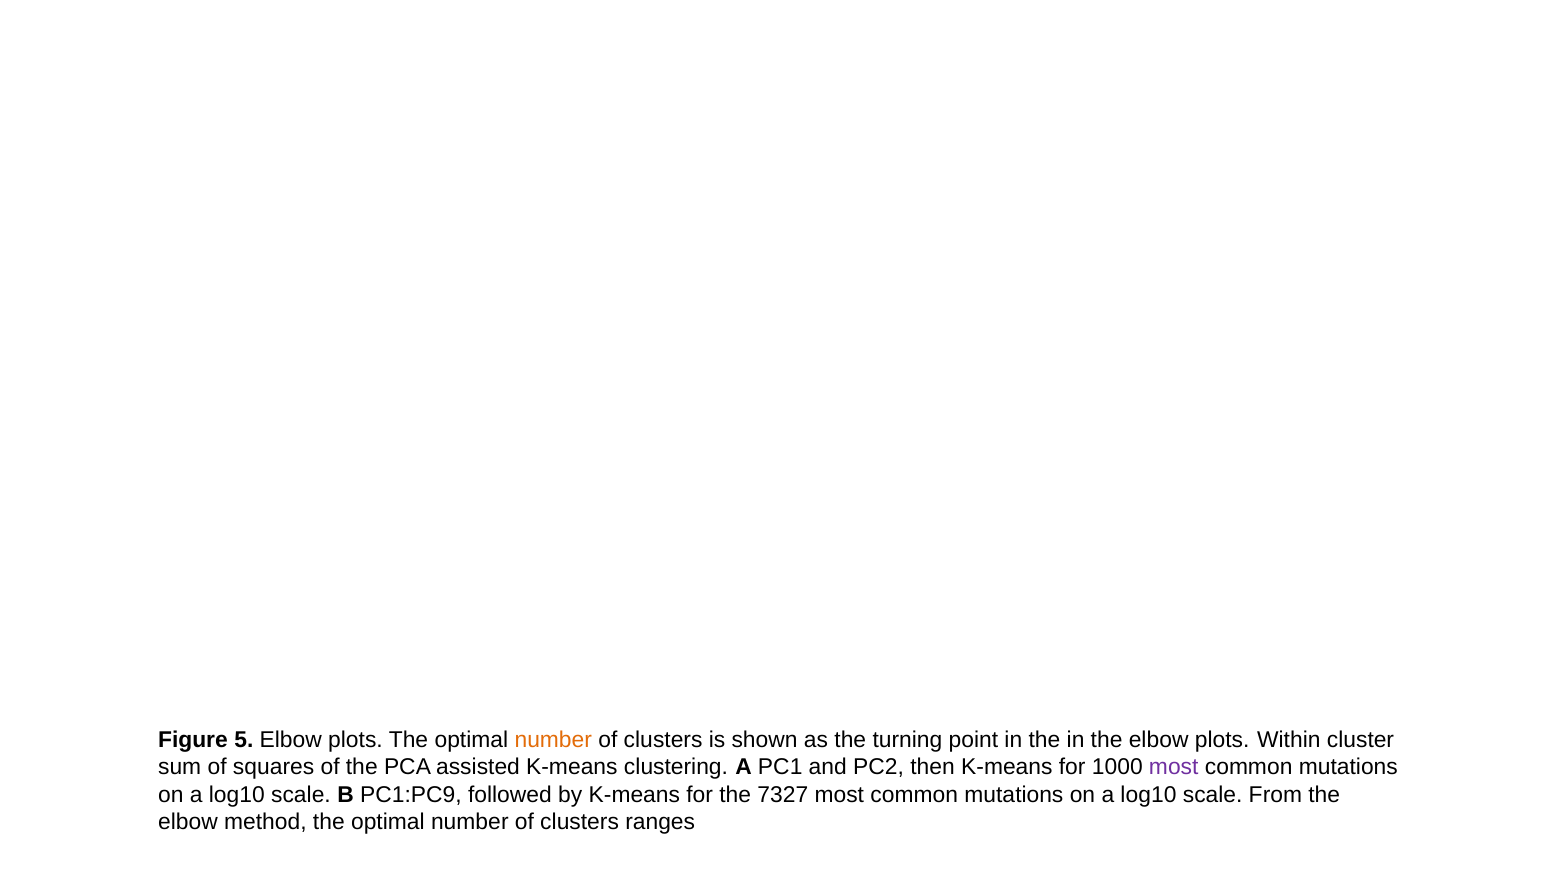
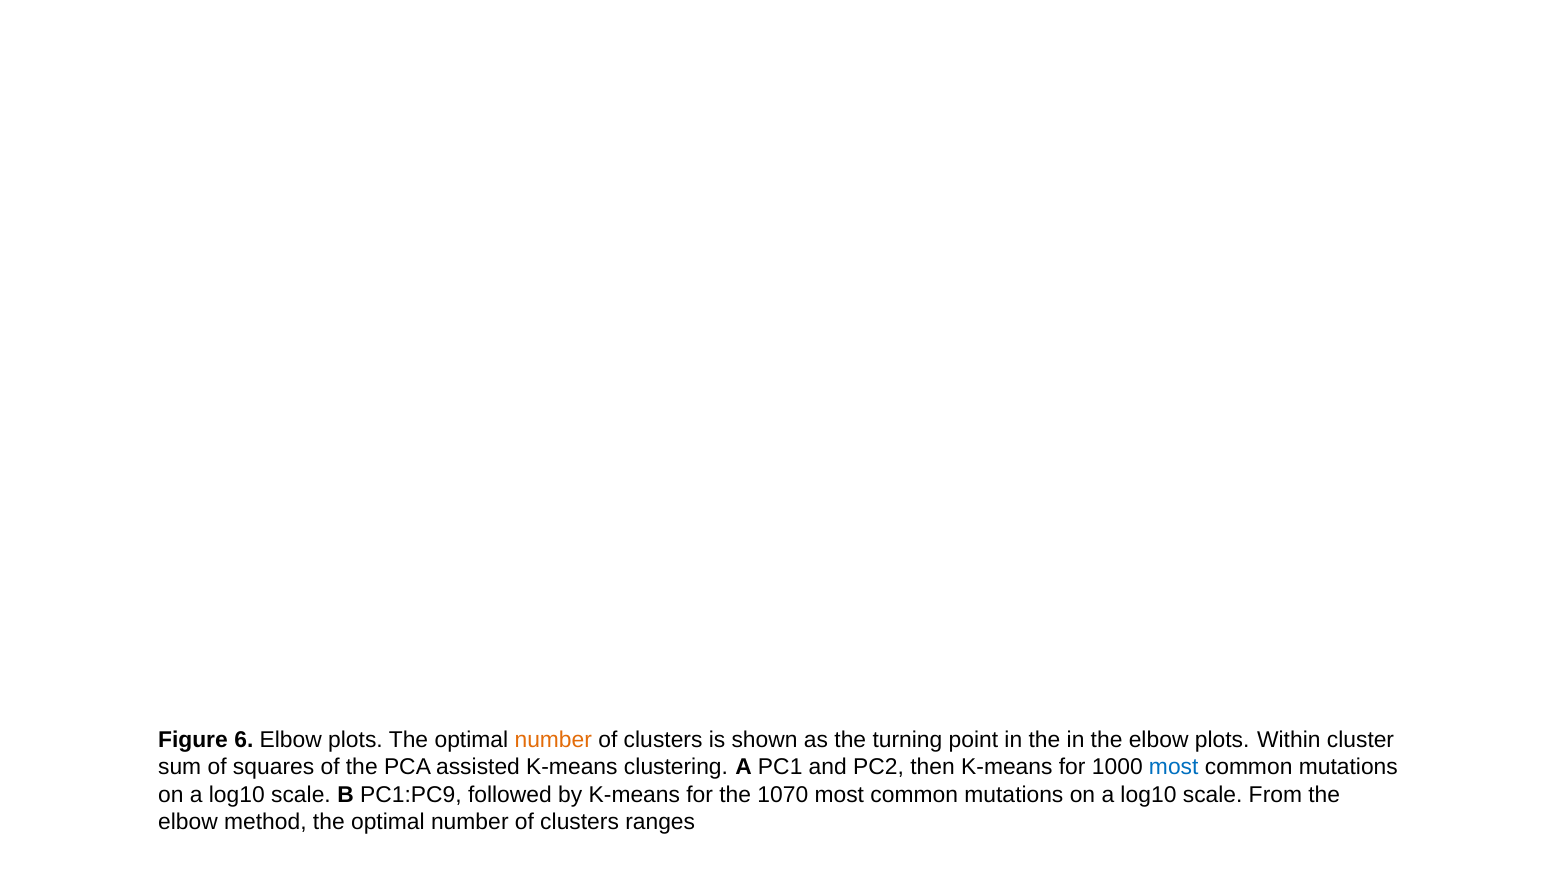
5: 5 -> 6
most at (1174, 767) colour: purple -> blue
7327: 7327 -> 1070
